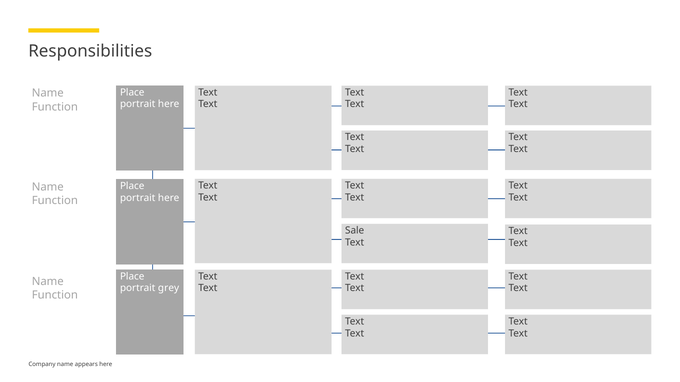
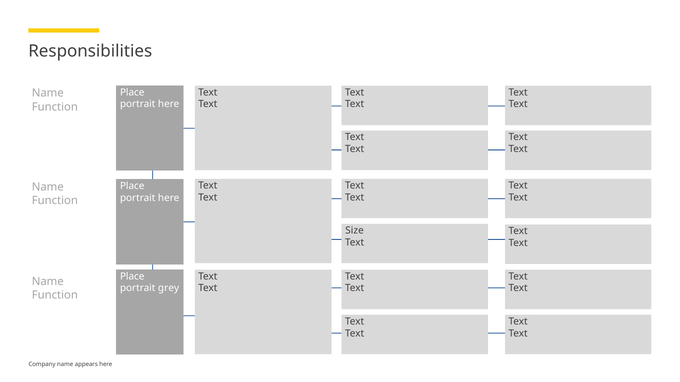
Sale: Sale -> Size
